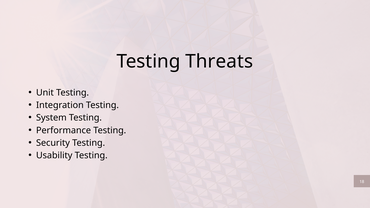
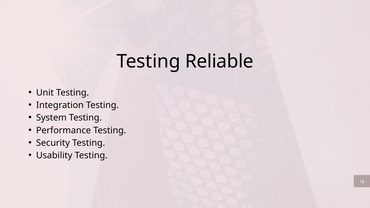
Threats: Threats -> Reliable
